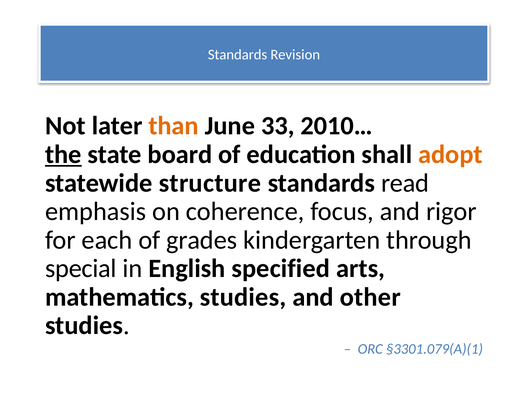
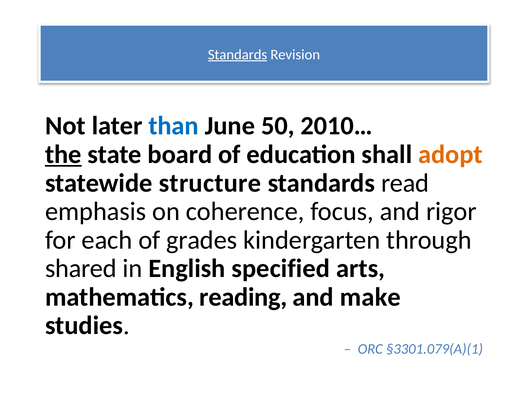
Standards at (238, 55) underline: none -> present
than colour: orange -> blue
33: 33 -> 50
special: special -> shared
mathematics studies: studies -> reading
other: other -> make
